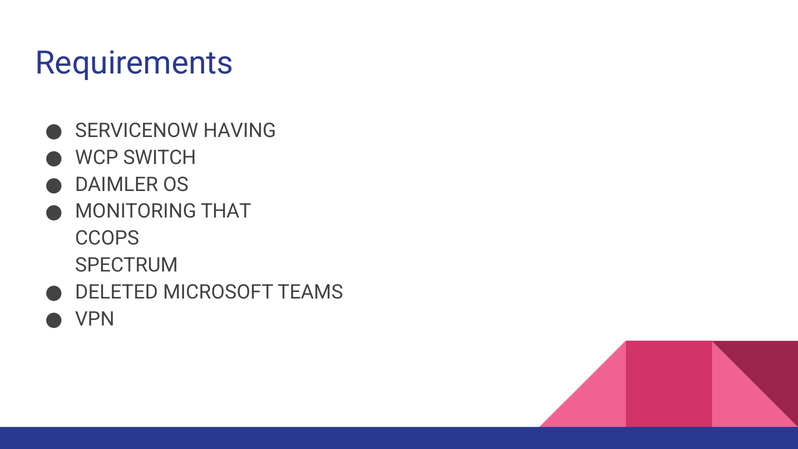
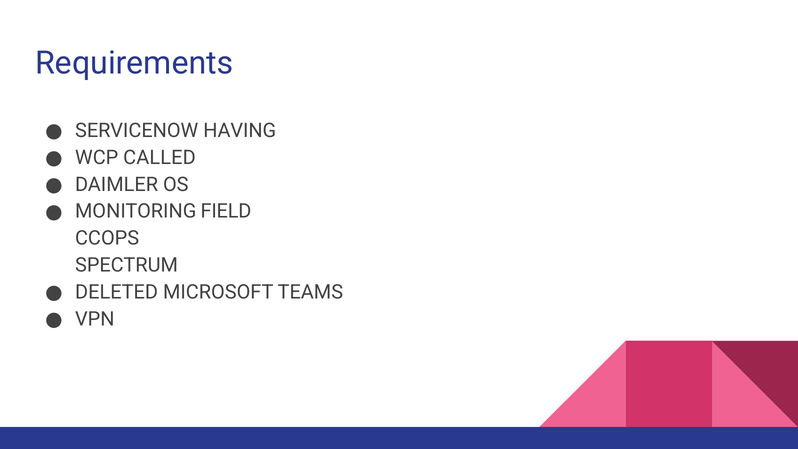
SWITCH: SWITCH -> CALLED
THAT: THAT -> FIELD
